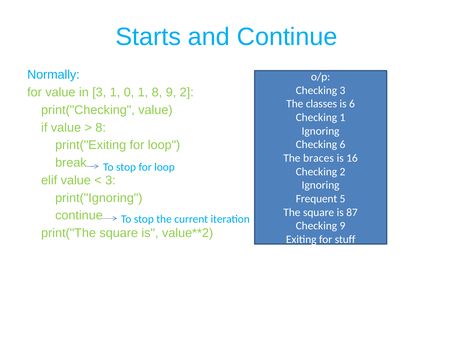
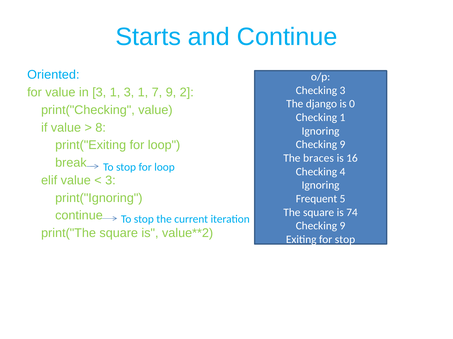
Normally: Normally -> Oriented
1 0: 0 -> 3
1 8: 8 -> 7
classes: classes -> django
is 6: 6 -> 0
6 at (343, 145): 6 -> 9
Checking 2: 2 -> 4
87: 87 -> 74
for stuff: stuff -> stop
